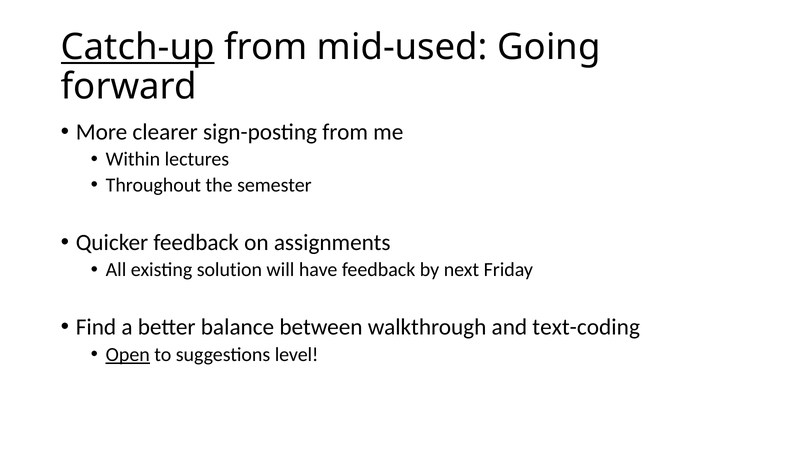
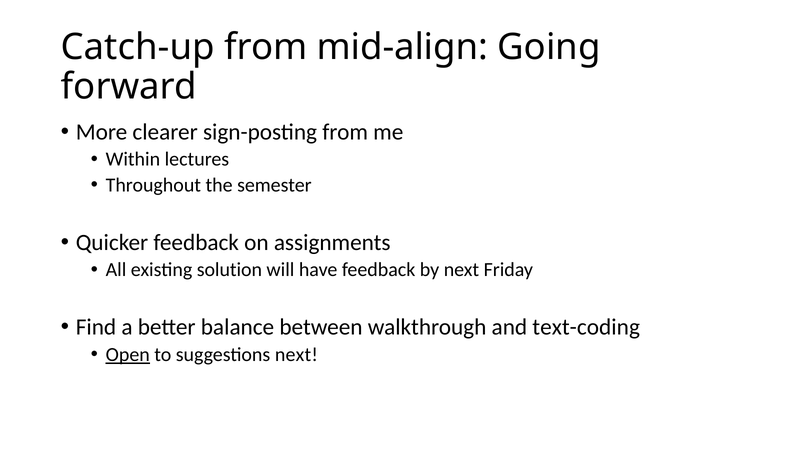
Catch-up underline: present -> none
mid-used: mid-used -> mid-align
suggestions level: level -> next
